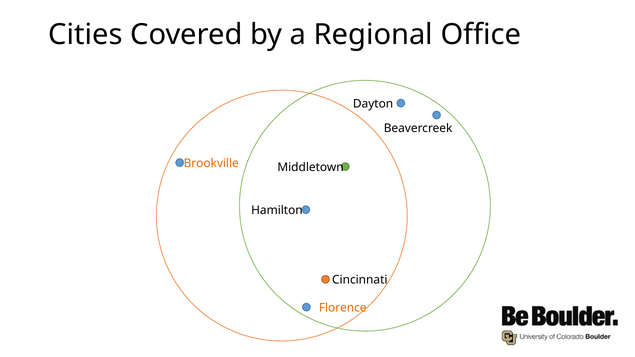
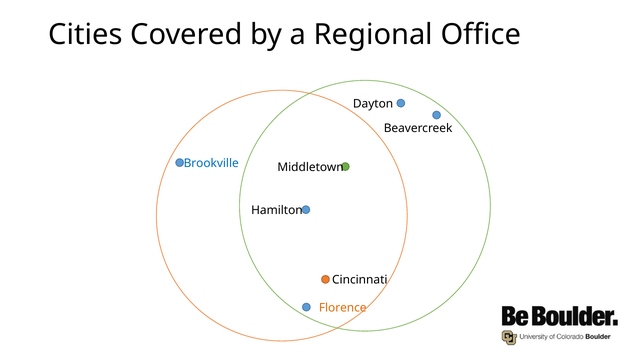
Brookville colour: orange -> blue
